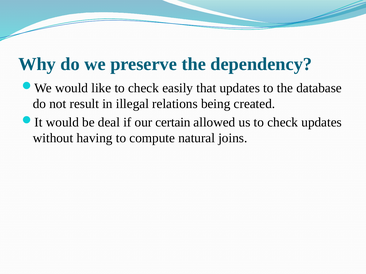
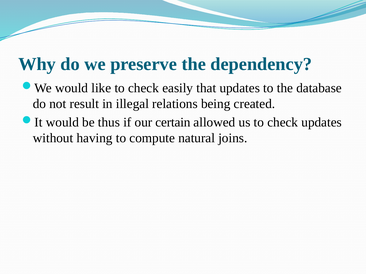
deal: deal -> thus
